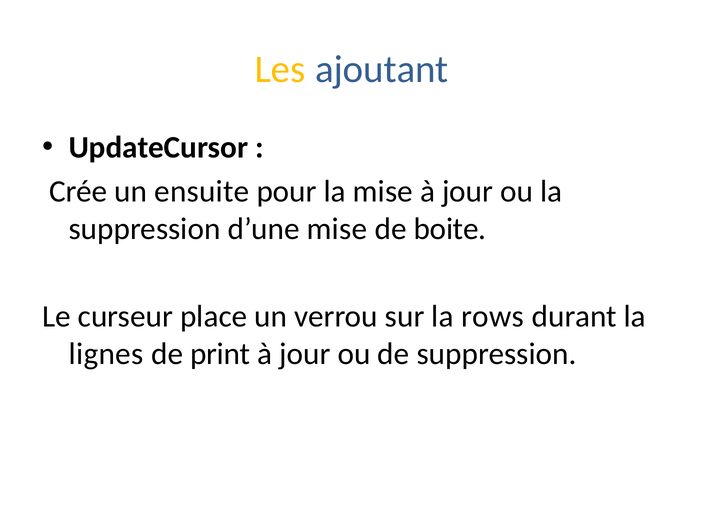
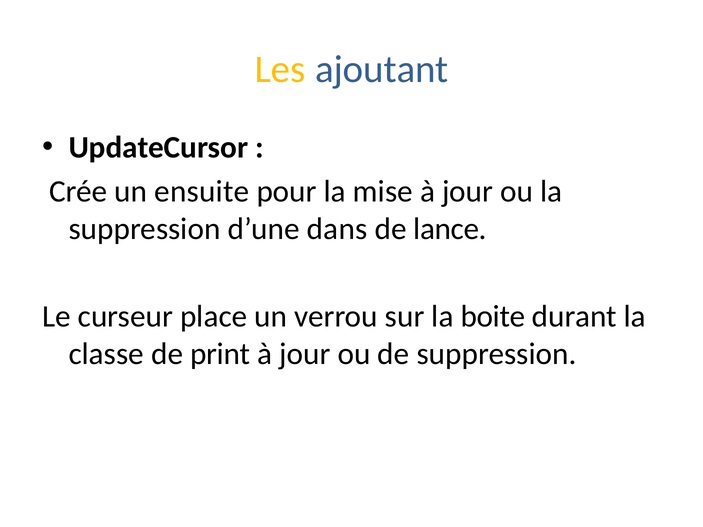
d’une mise: mise -> dans
boite: boite -> lance
rows: rows -> boite
lignes: lignes -> classe
